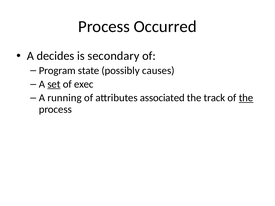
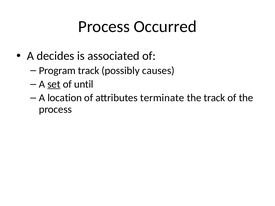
secondary: secondary -> associated
Program state: state -> track
exec: exec -> until
running: running -> location
associated: associated -> terminate
the at (246, 98) underline: present -> none
